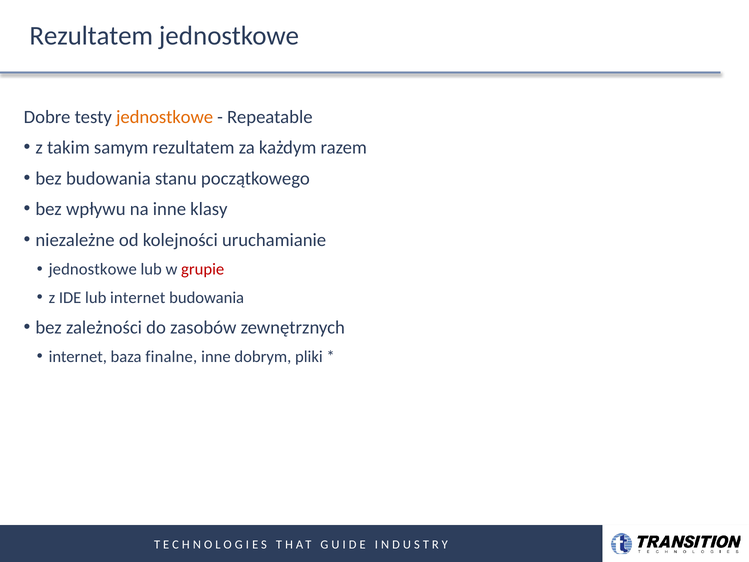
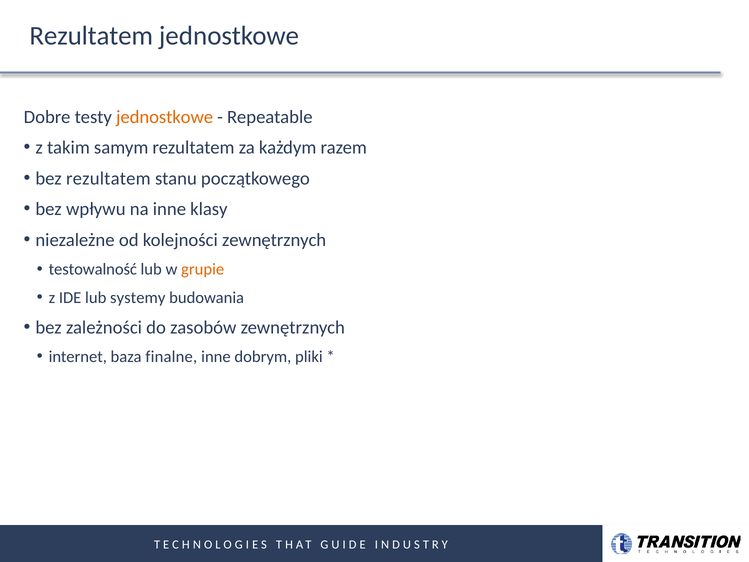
bez budowania: budowania -> rezultatem
kolejności uruchamianie: uruchamianie -> zewnętrznych
jednostkowe at (93, 269): jednostkowe -> testowalność
grupie colour: red -> orange
lub internet: internet -> systemy
